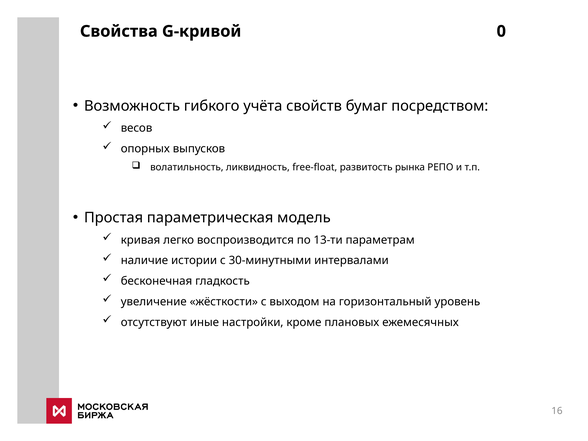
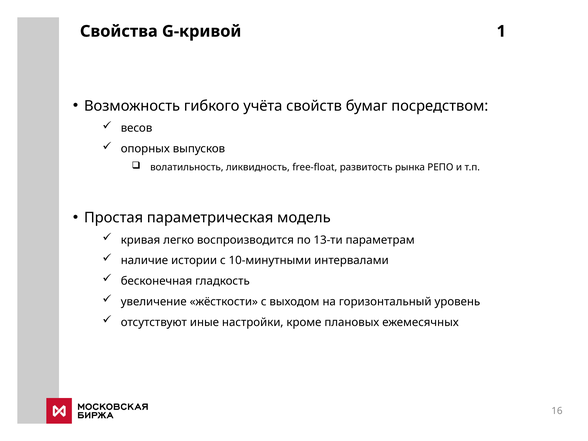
0: 0 -> 1
30-минутными: 30-минутными -> 10-минутными
